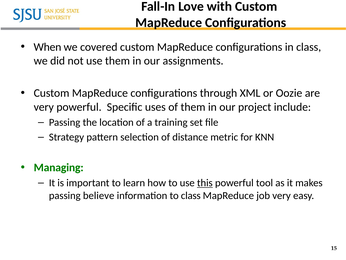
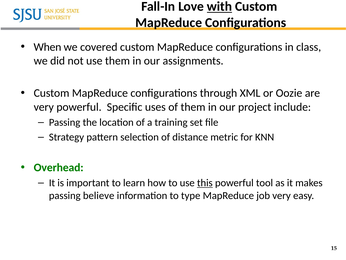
with underline: none -> present
Managing: Managing -> Overhead
to class: class -> type
